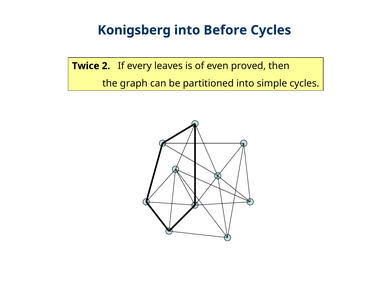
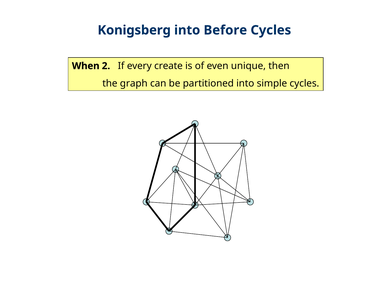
Twice: Twice -> When
leaves: leaves -> create
proved: proved -> unique
